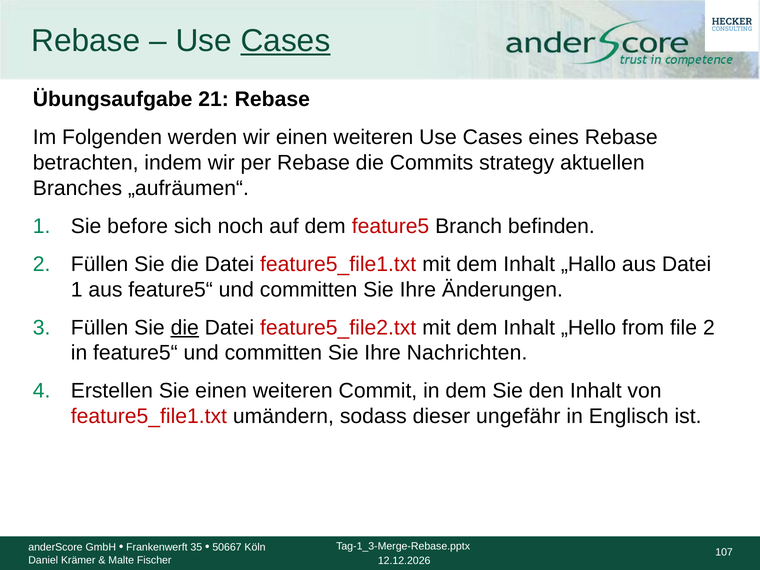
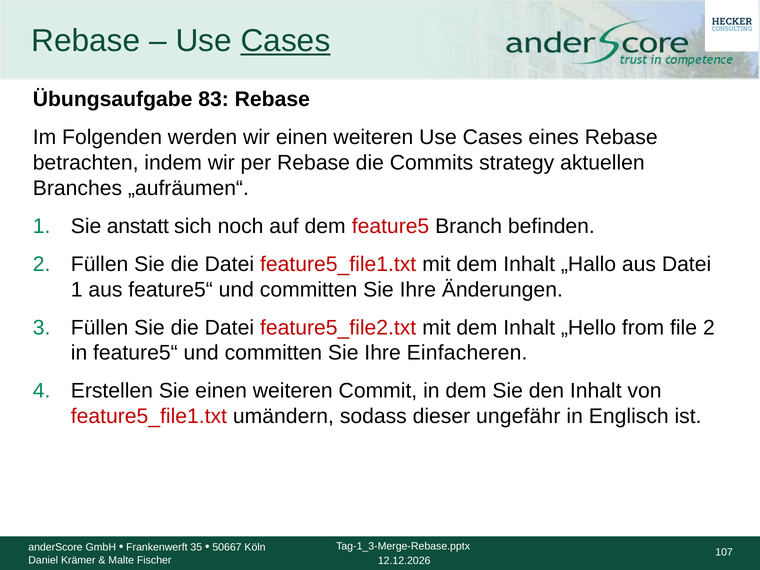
21: 21 -> 83
before: before -> anstatt
die at (185, 328) underline: present -> none
Nachrichten: Nachrichten -> Einfacheren
